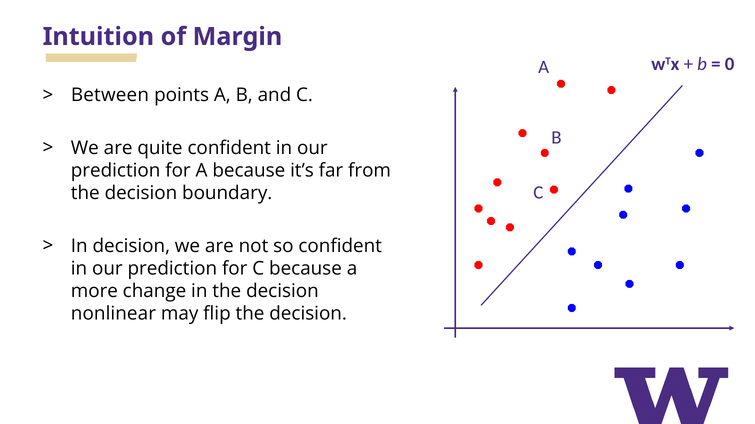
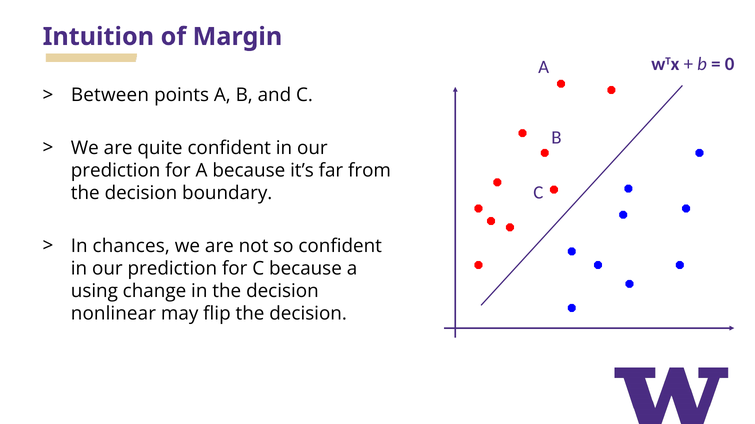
In decision: decision -> chances
more: more -> using
